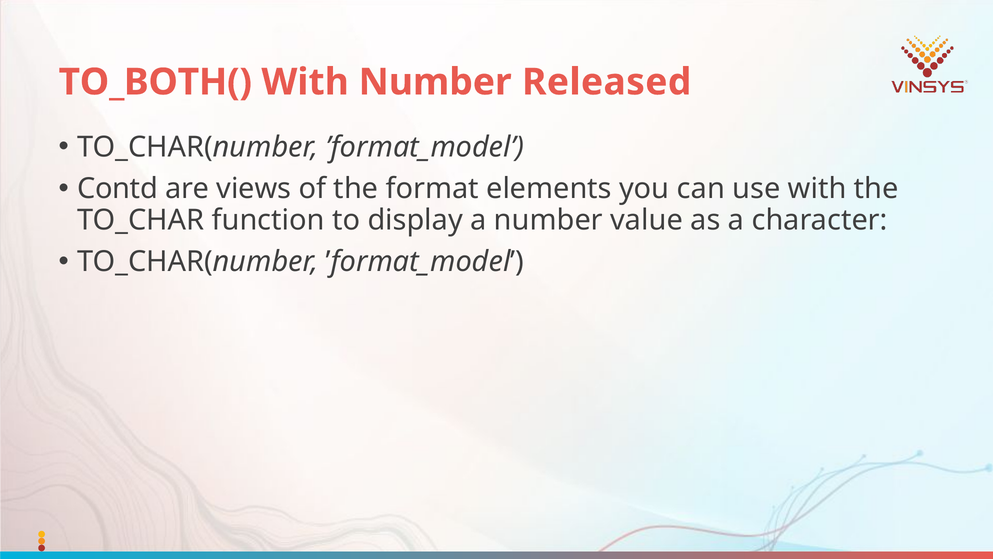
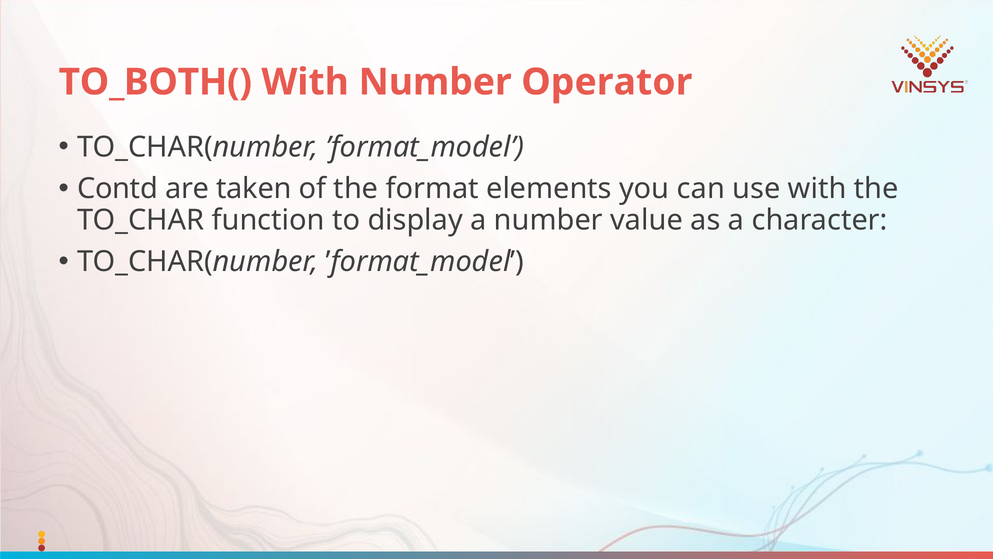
Released: Released -> Operator
views: views -> taken
